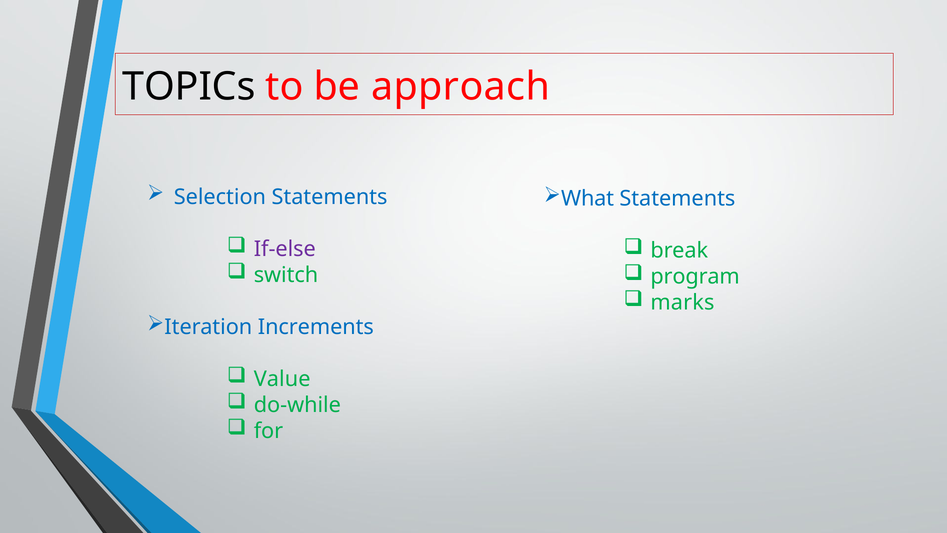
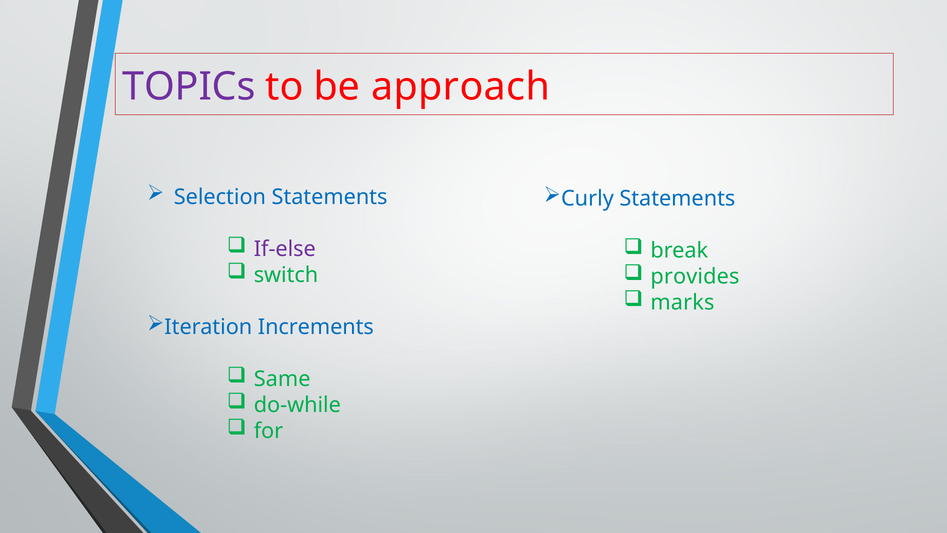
TOPICs colour: black -> purple
What: What -> Curly
program: program -> provides
Value: Value -> Same
